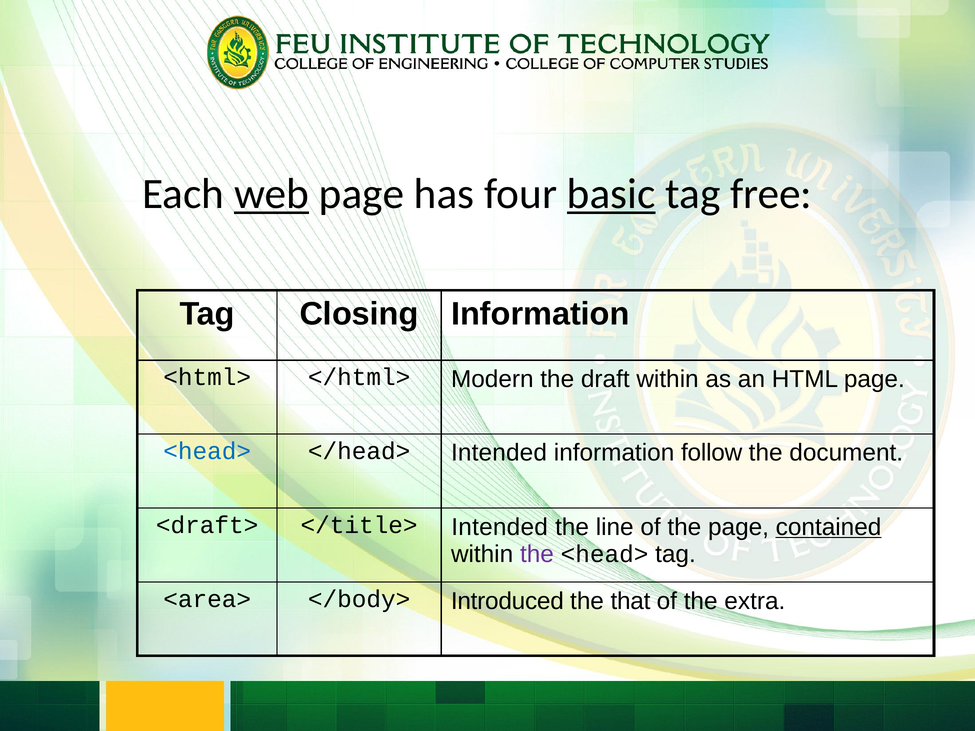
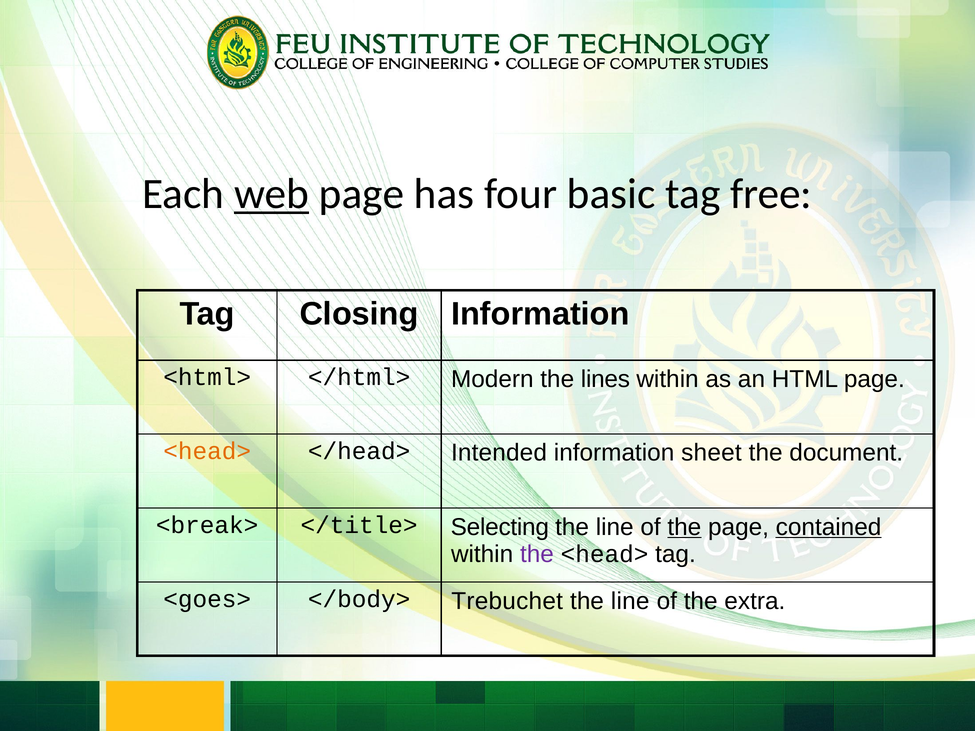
basic underline: present -> none
draft: draft -> lines
<head> at (207, 451) colour: blue -> orange
follow: follow -> sheet
<draft>: <draft> -> <break>
</title> Intended: Intended -> Selecting
the at (684, 527) underline: none -> present
<area>: <area> -> <goes>
Introduced: Introduced -> Trebuchet
that at (630, 601): that -> line
